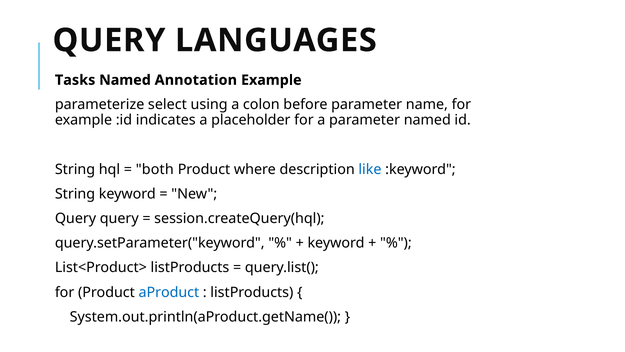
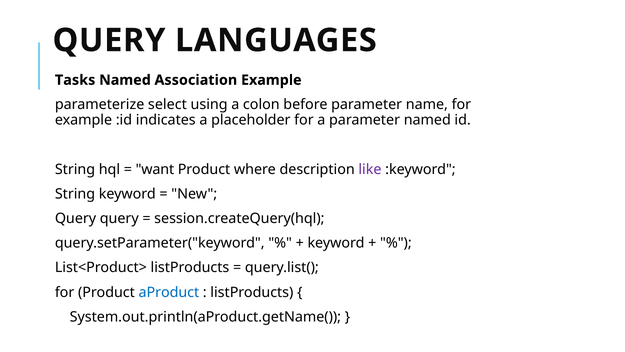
Annotation: Annotation -> Association
both: both -> want
like colour: blue -> purple
